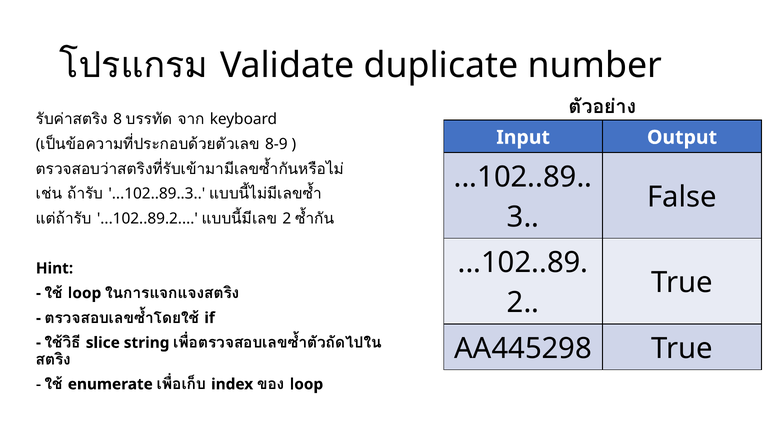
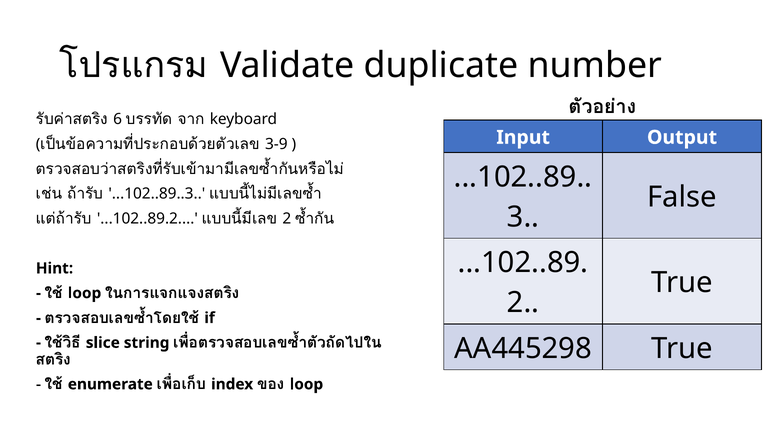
8: 8 -> 6
8-9: 8-9 -> 3-9
